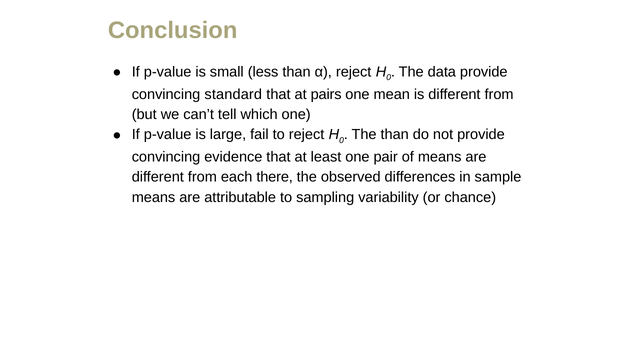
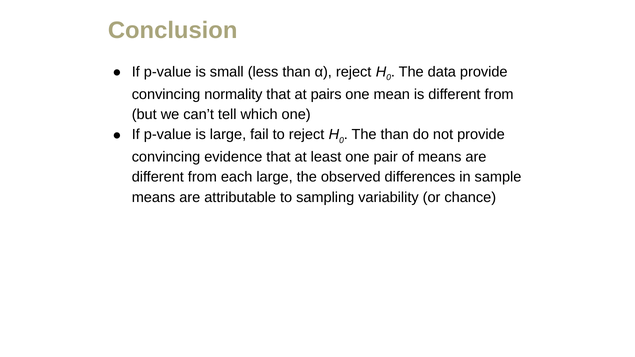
standard: standard -> normality
each there: there -> large
